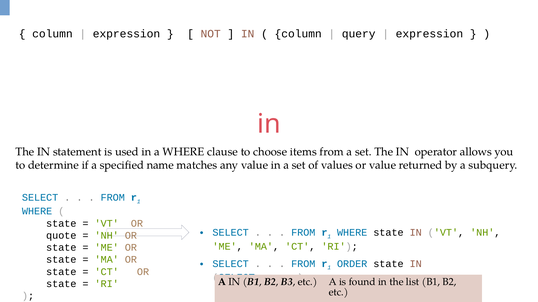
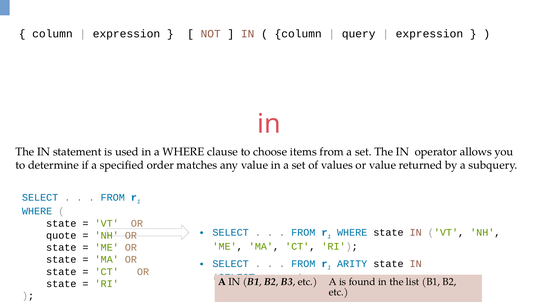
name: name -> order
ORDER: ORDER -> ARITY
